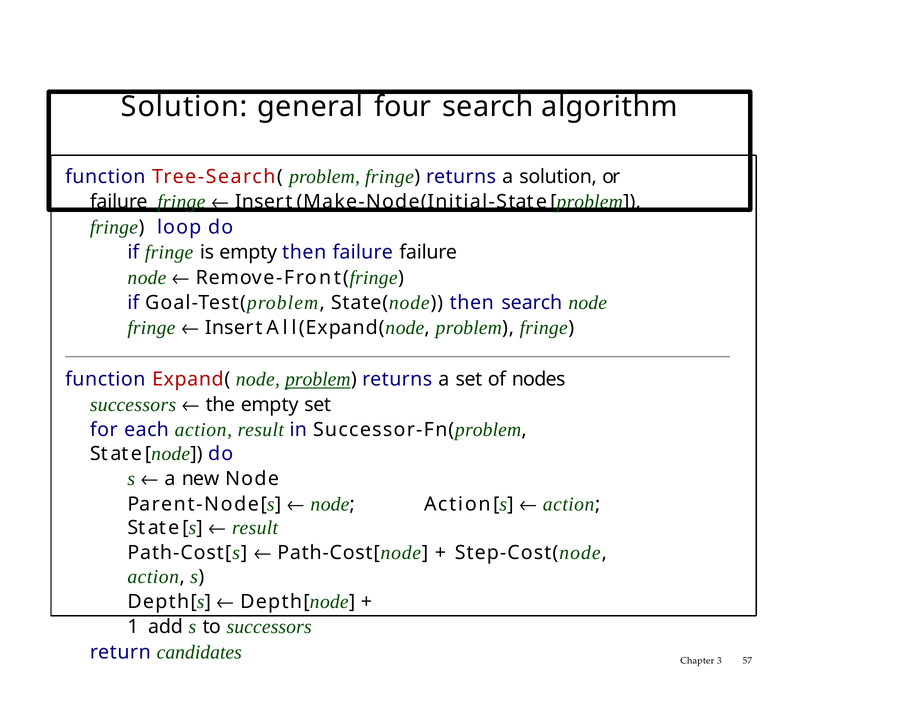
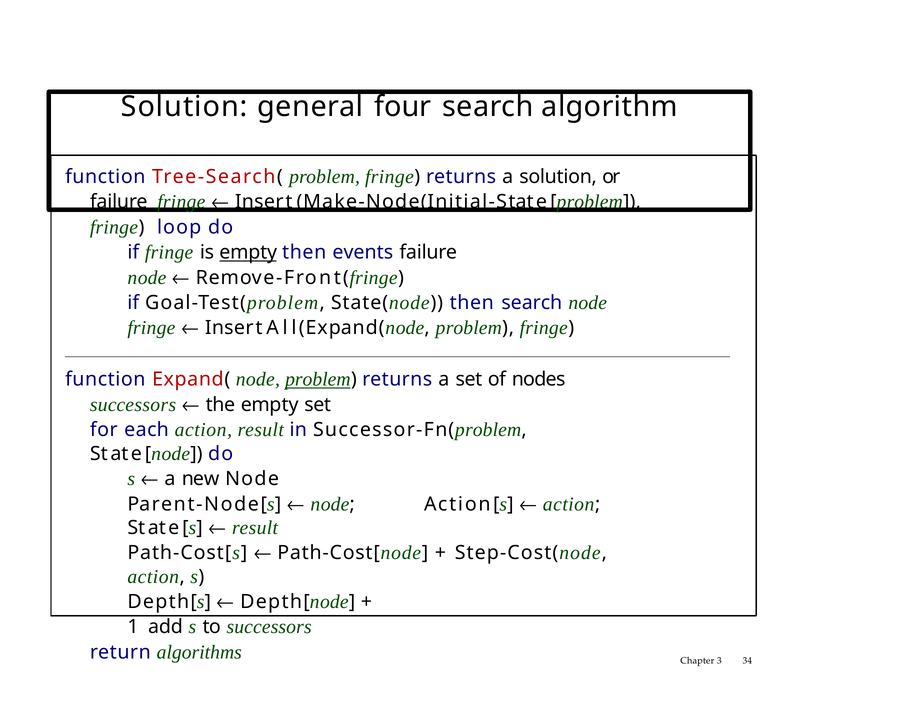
empty at (248, 253) underline: none -> present
then failure: failure -> events
candidates: candidates -> algorithms
57: 57 -> 34
